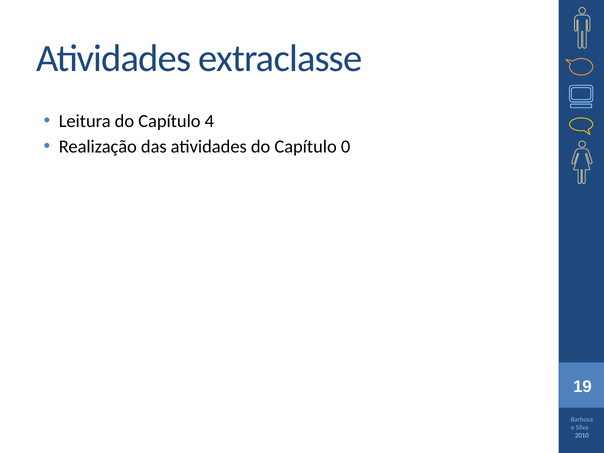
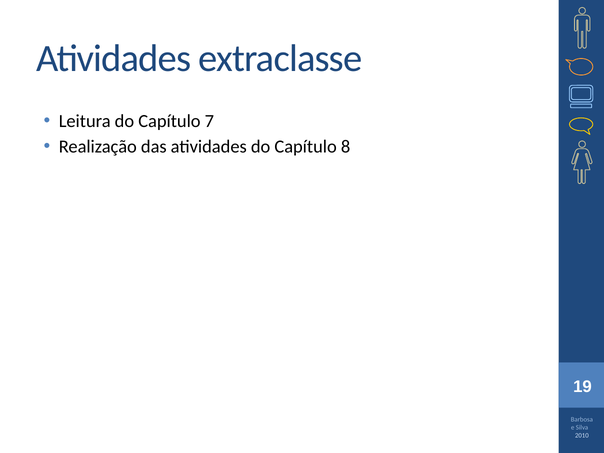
4: 4 -> 7
0: 0 -> 8
